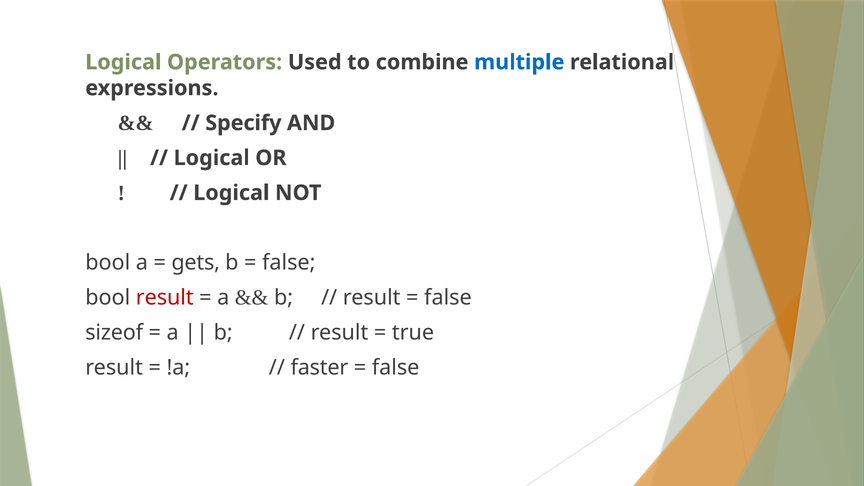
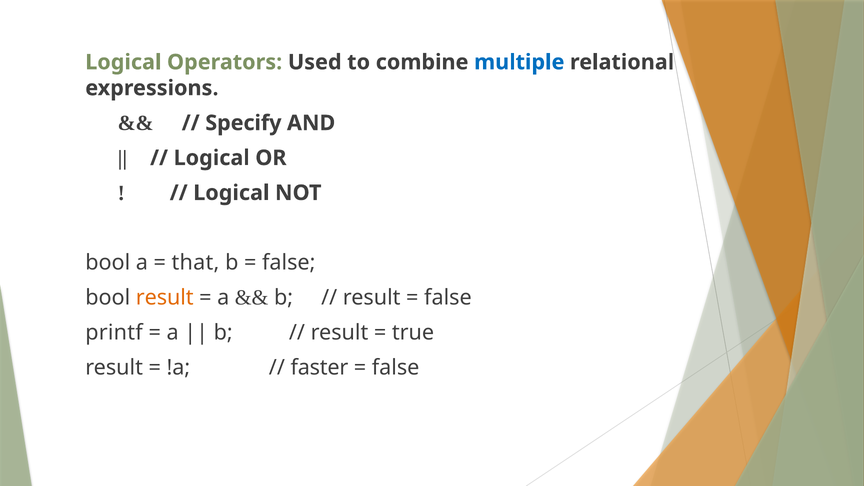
gets: gets -> that
result at (165, 298) colour: red -> orange
sizeof: sizeof -> printf
